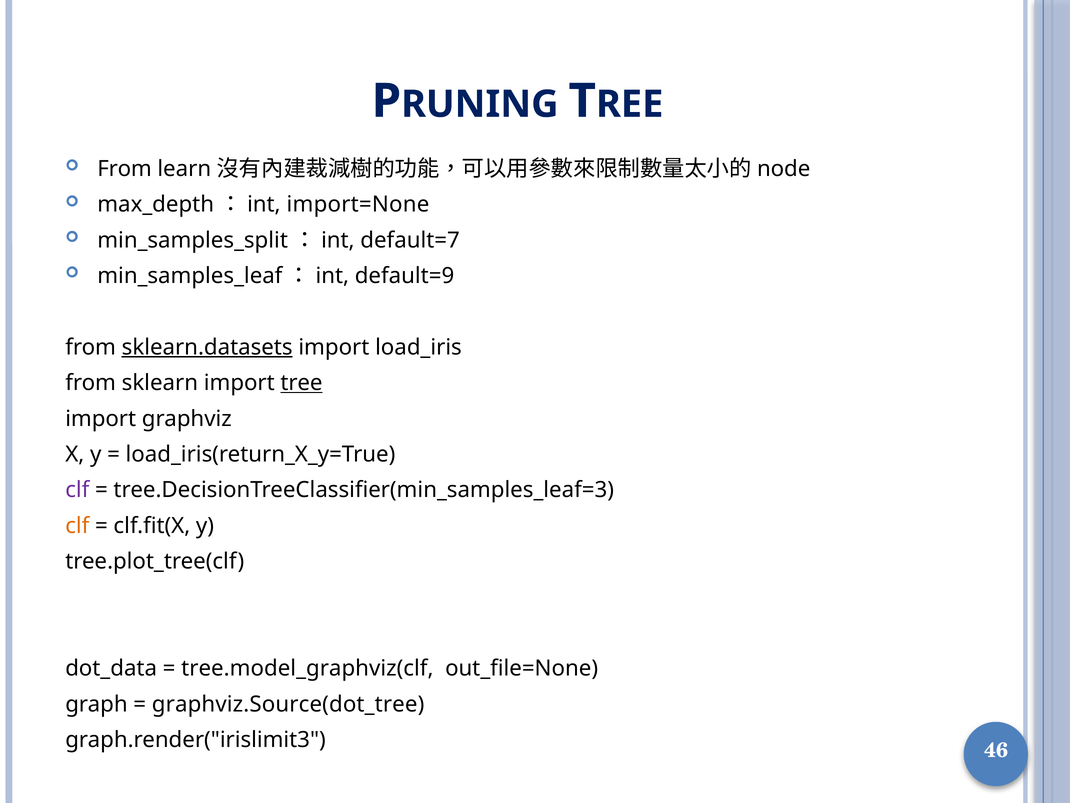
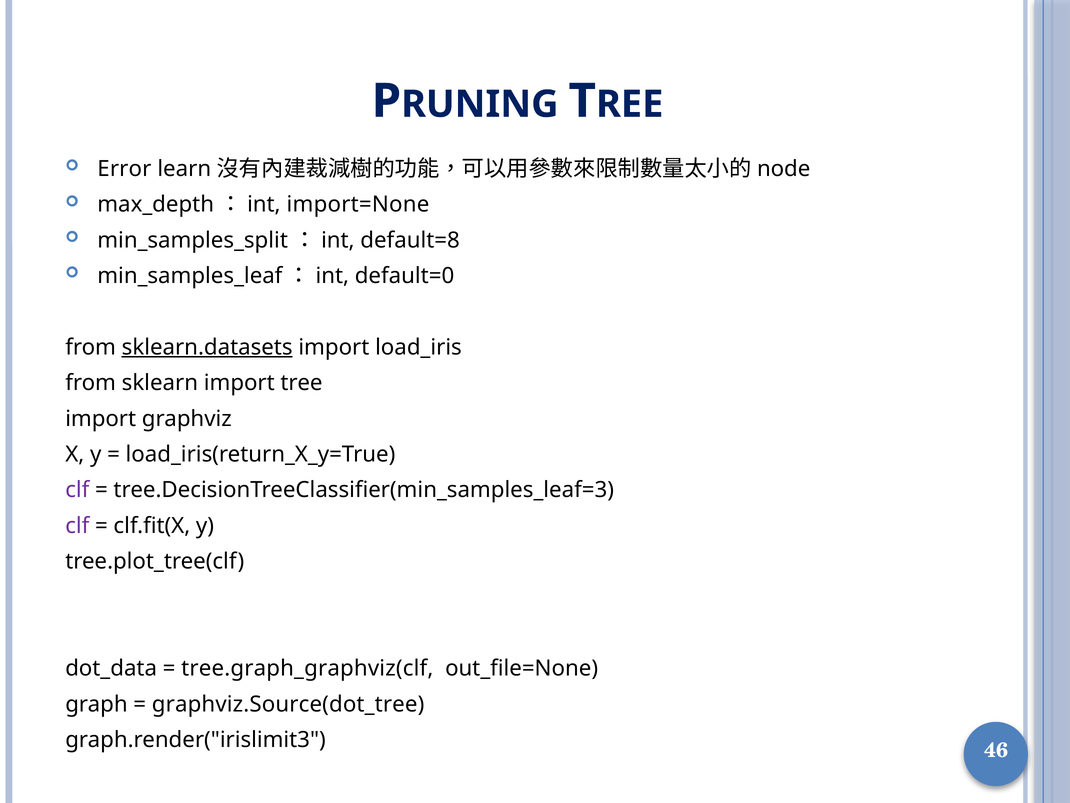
From at (125, 169): From -> Error
default=7: default=7 -> default=8
default=9: default=9 -> default=0
tree underline: present -> none
clf at (77, 525) colour: orange -> purple
tree.model_graphviz(clf: tree.model_graphviz(clf -> tree.graph_graphviz(clf
